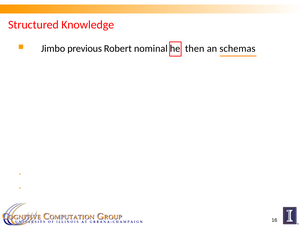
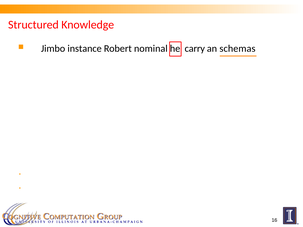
previous: previous -> instance
then: then -> carry
